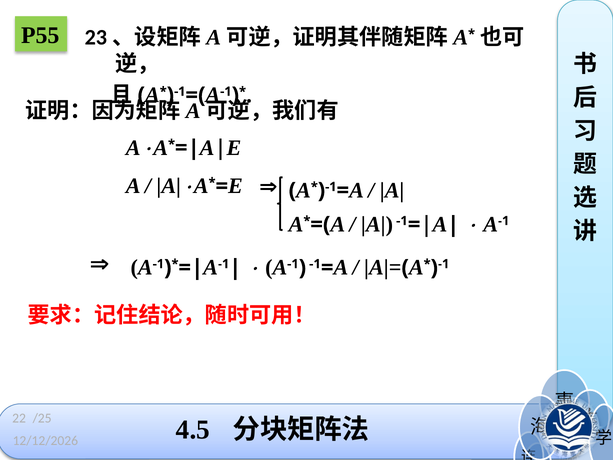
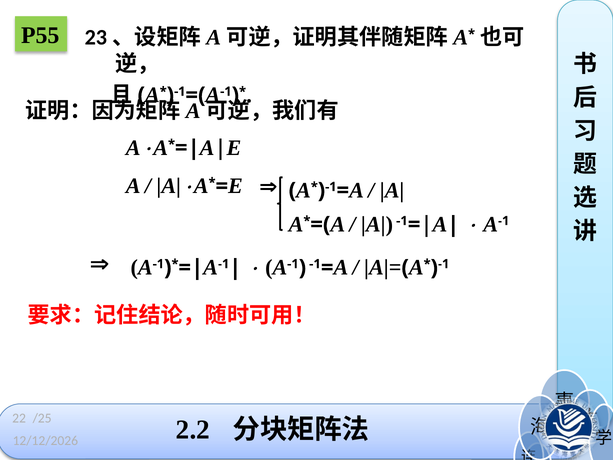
4.5: 4.5 -> 2.2
